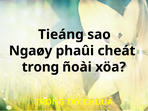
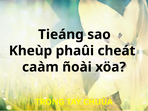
Ngaøy: Ngaøy -> Kheùp
trong at (40, 67): trong -> caàm
